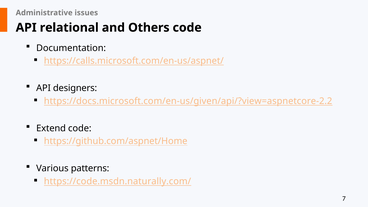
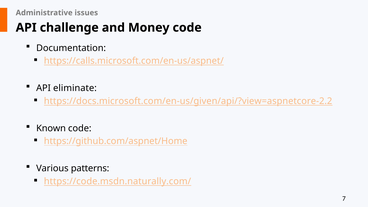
relational: relational -> challenge
Others: Others -> Money
designers: designers -> eliminate
Extend: Extend -> Known
